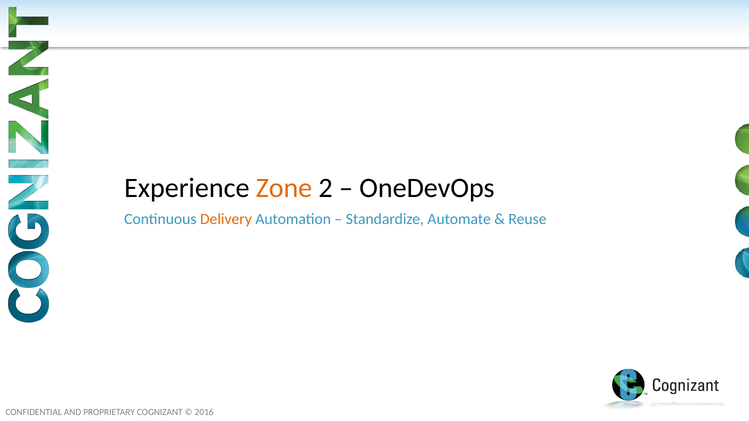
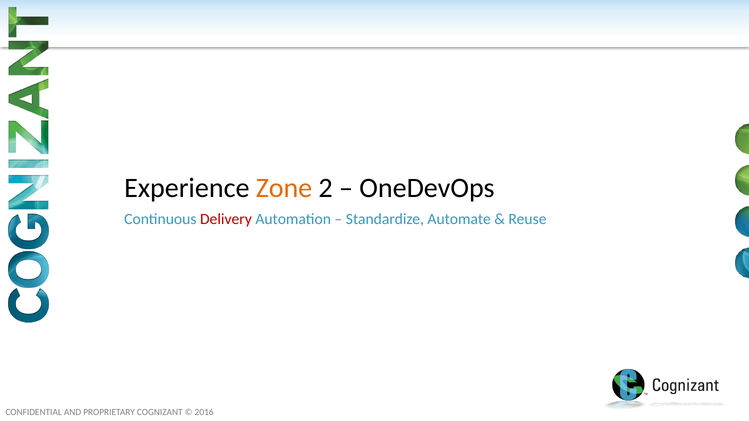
Delivery colour: orange -> red
